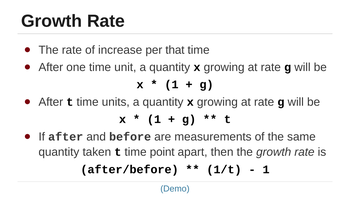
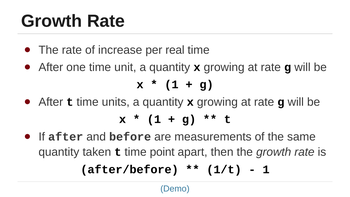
that: that -> real
